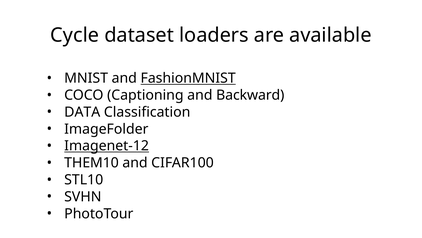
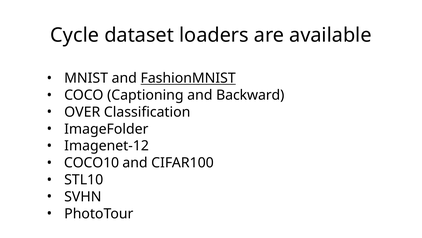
DATA: DATA -> OVER
Imagenet-12 underline: present -> none
THEM10: THEM10 -> COCO10
